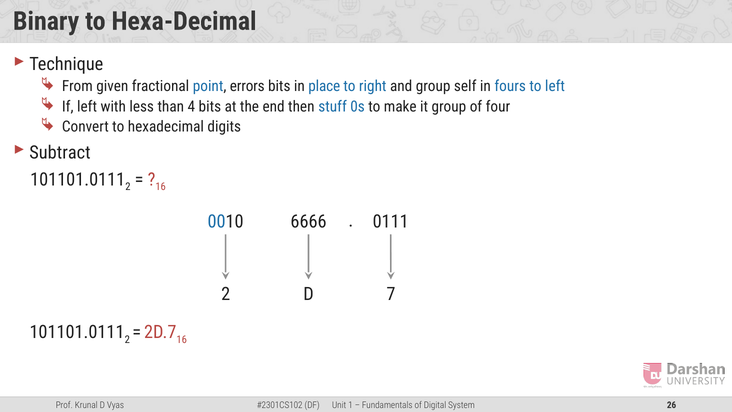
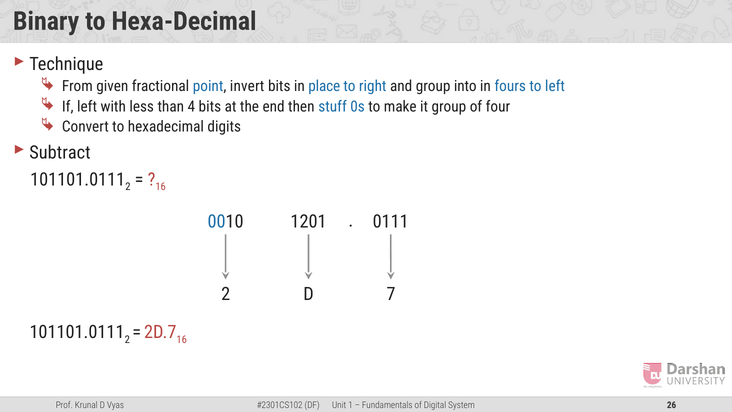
errors: errors -> invert
self: self -> into
6666: 6666 -> 1201
